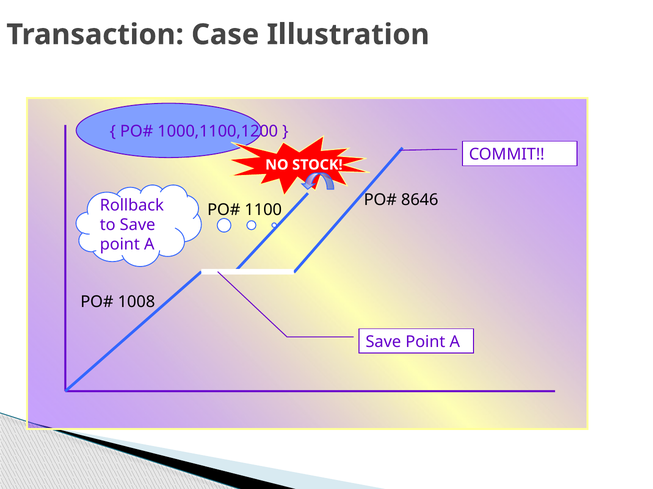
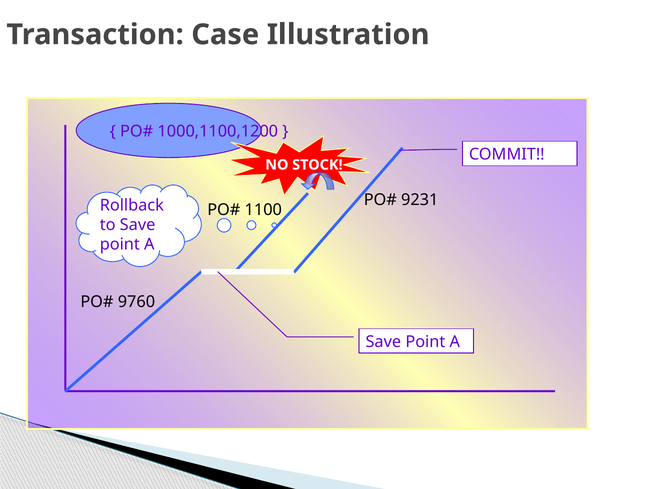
8646: 8646 -> 9231
1008: 1008 -> 9760
